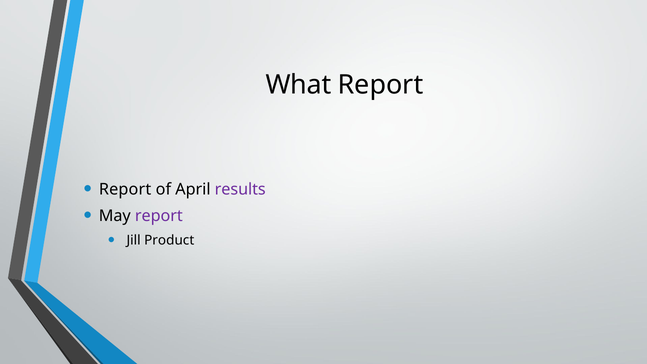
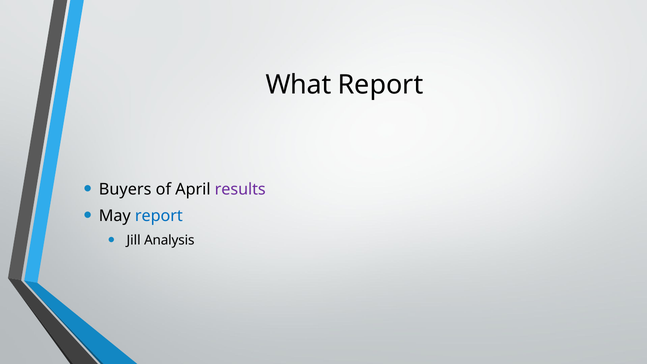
Report at (125, 189): Report -> Buyers
report at (159, 216) colour: purple -> blue
Product: Product -> Analysis
